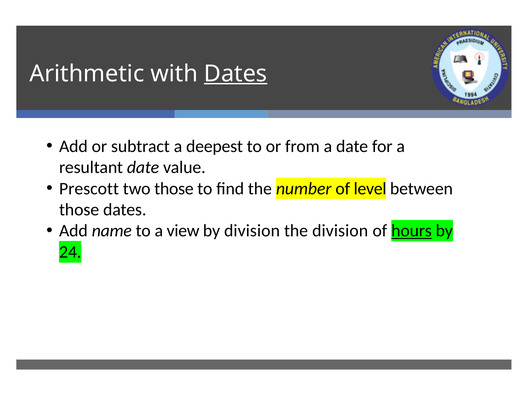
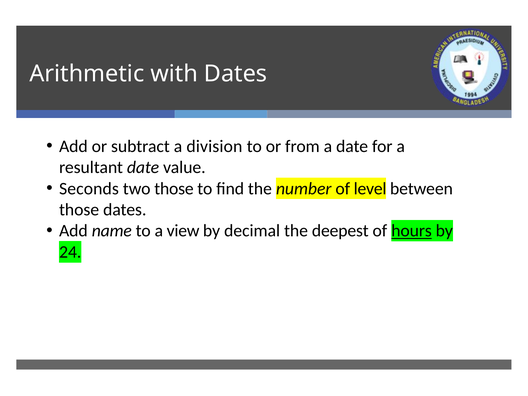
Dates at (236, 74) underline: present -> none
deepest: deepest -> division
Prescott: Prescott -> Seconds
by division: division -> decimal
the division: division -> deepest
